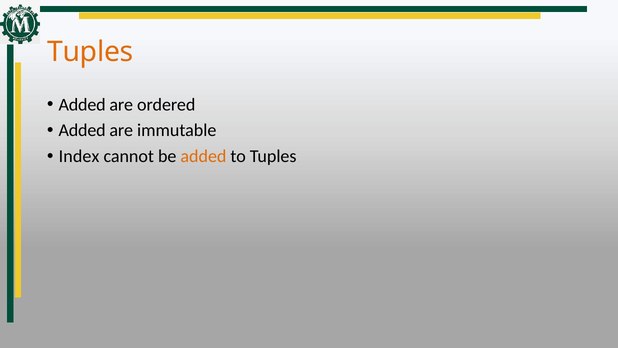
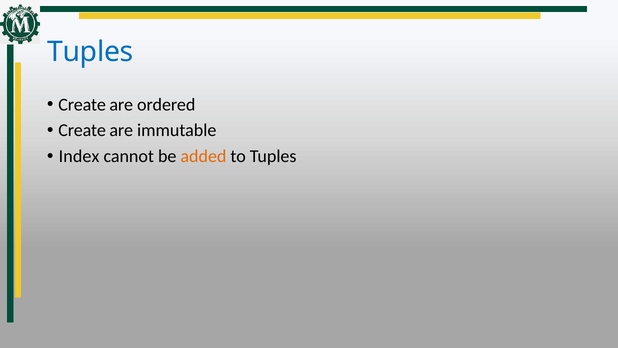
Tuples at (90, 52) colour: orange -> blue
Added at (82, 104): Added -> Create
Added at (82, 130): Added -> Create
